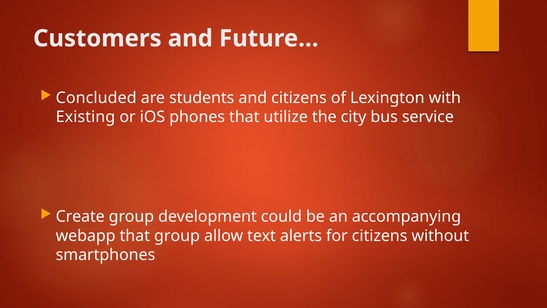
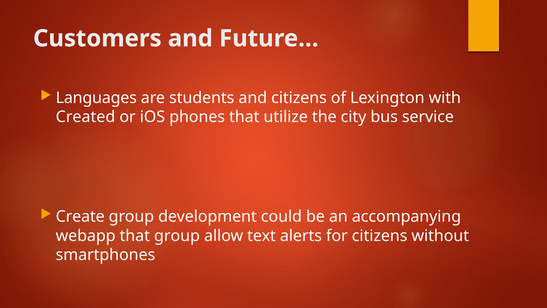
Concluded: Concluded -> Languages
Existing: Existing -> Created
